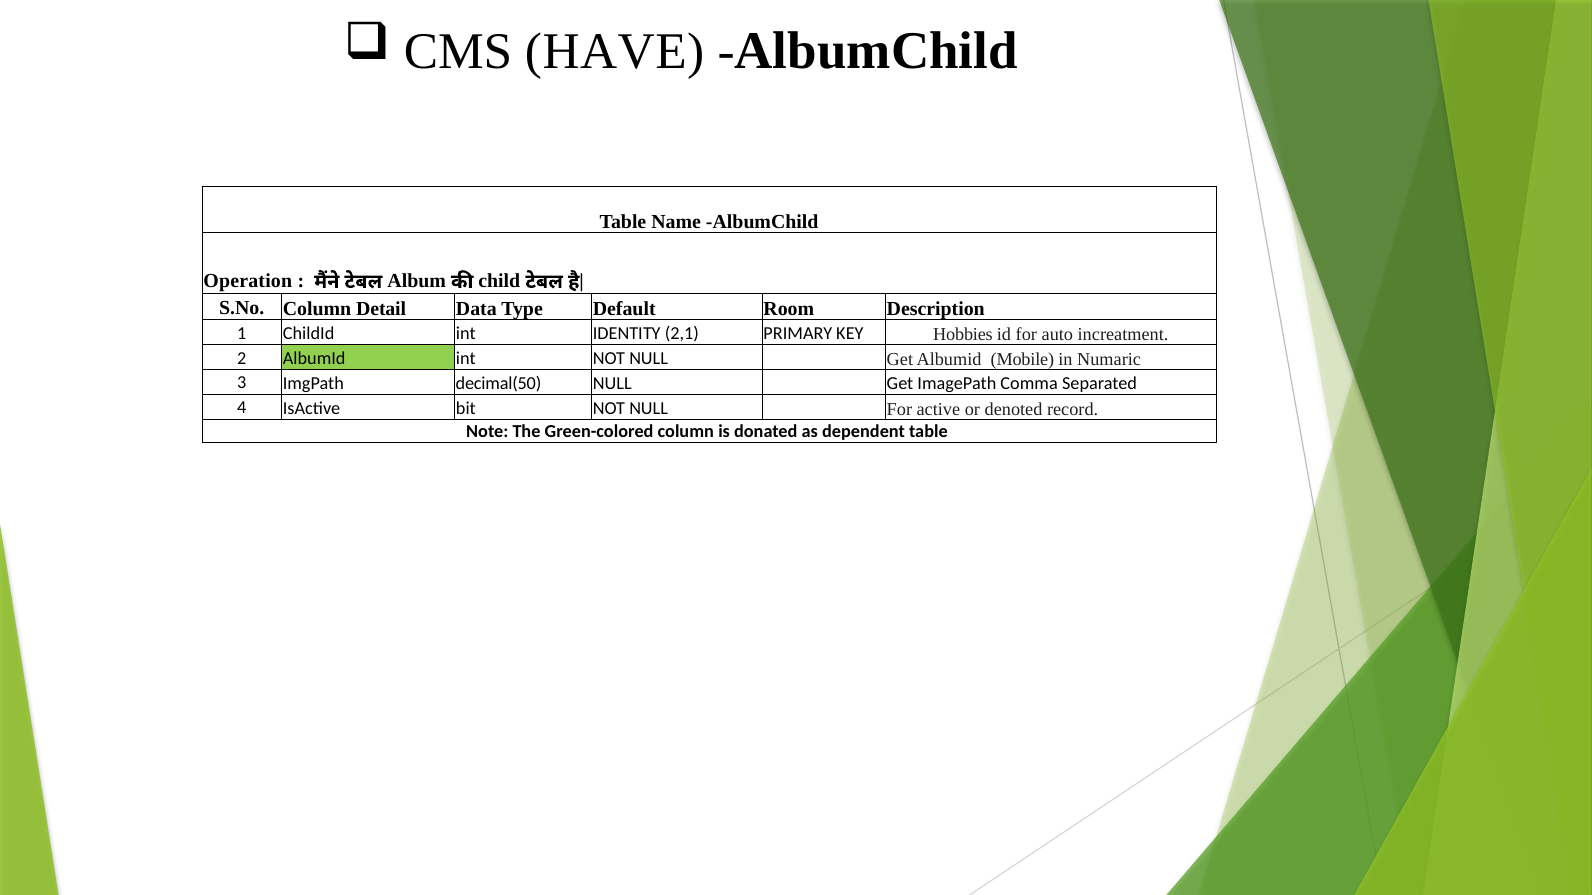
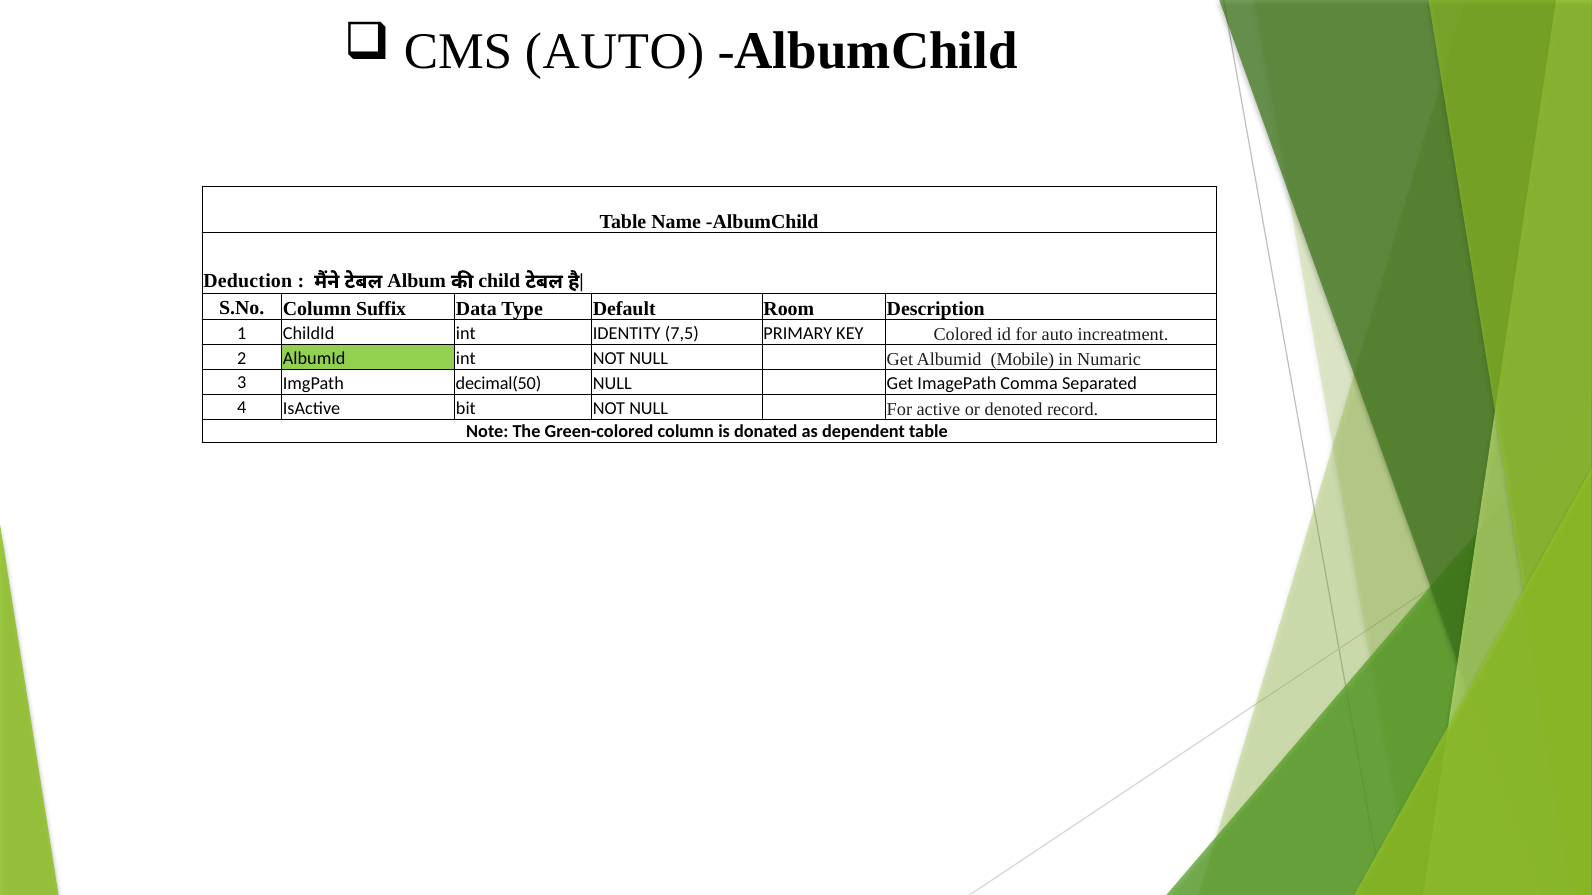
CMS HAVE: HAVE -> AUTO
Operation: Operation -> Deduction
Detail: Detail -> Suffix
2,1: 2,1 -> 7,5
Hobbies: Hobbies -> Colored
